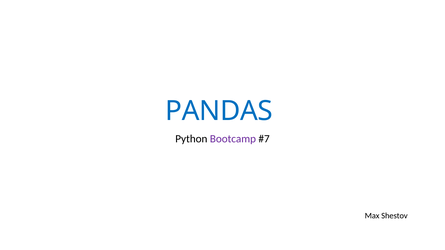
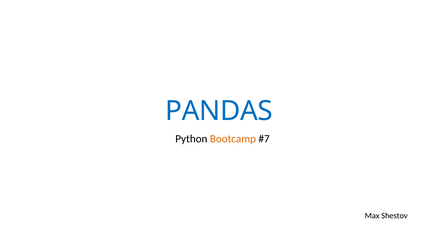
Bootcamp colour: purple -> orange
